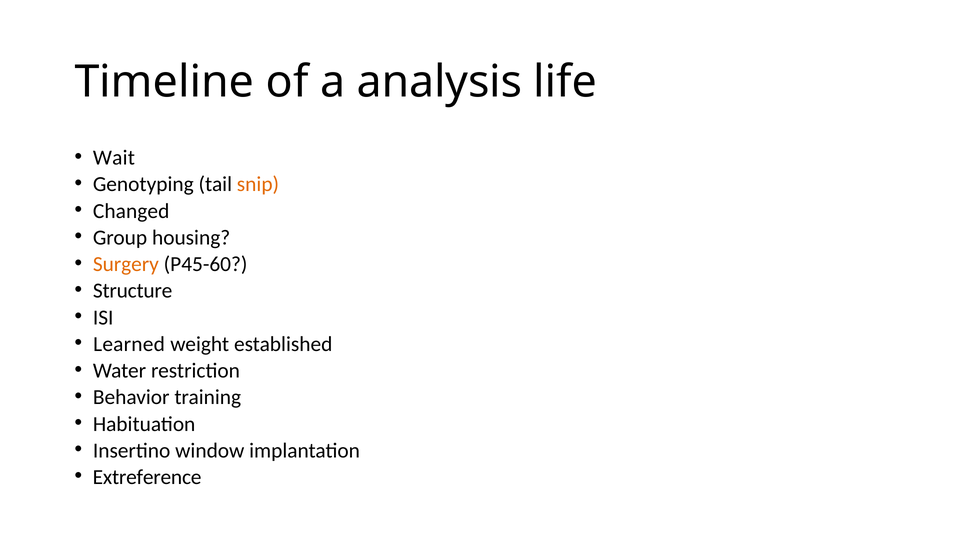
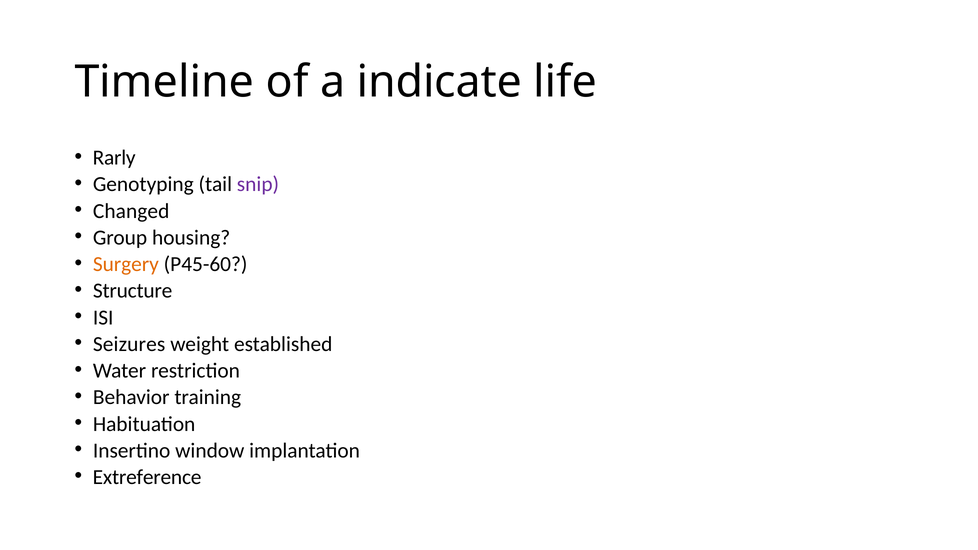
analysis: analysis -> indicate
Wait: Wait -> Rarly
snip colour: orange -> purple
Learned: Learned -> Seizures
